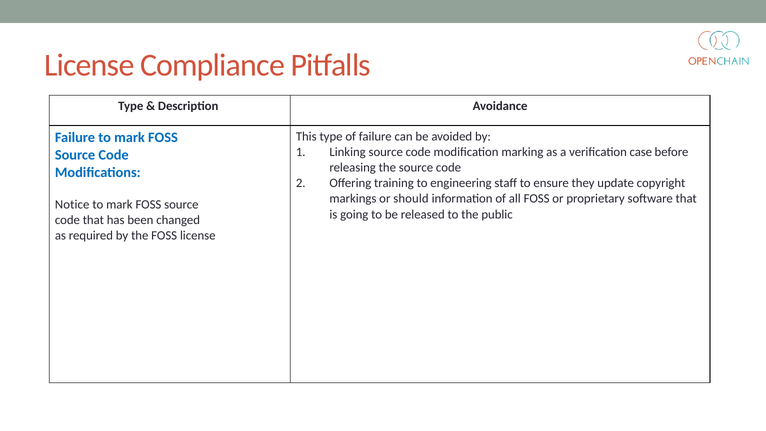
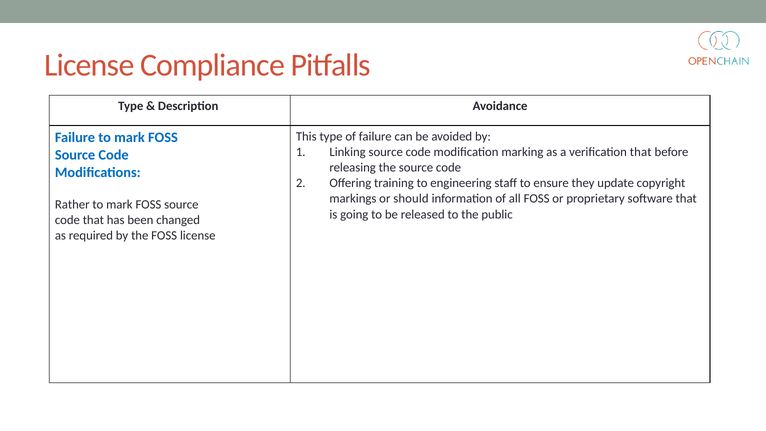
verification case: case -> that
Notice: Notice -> Rather
